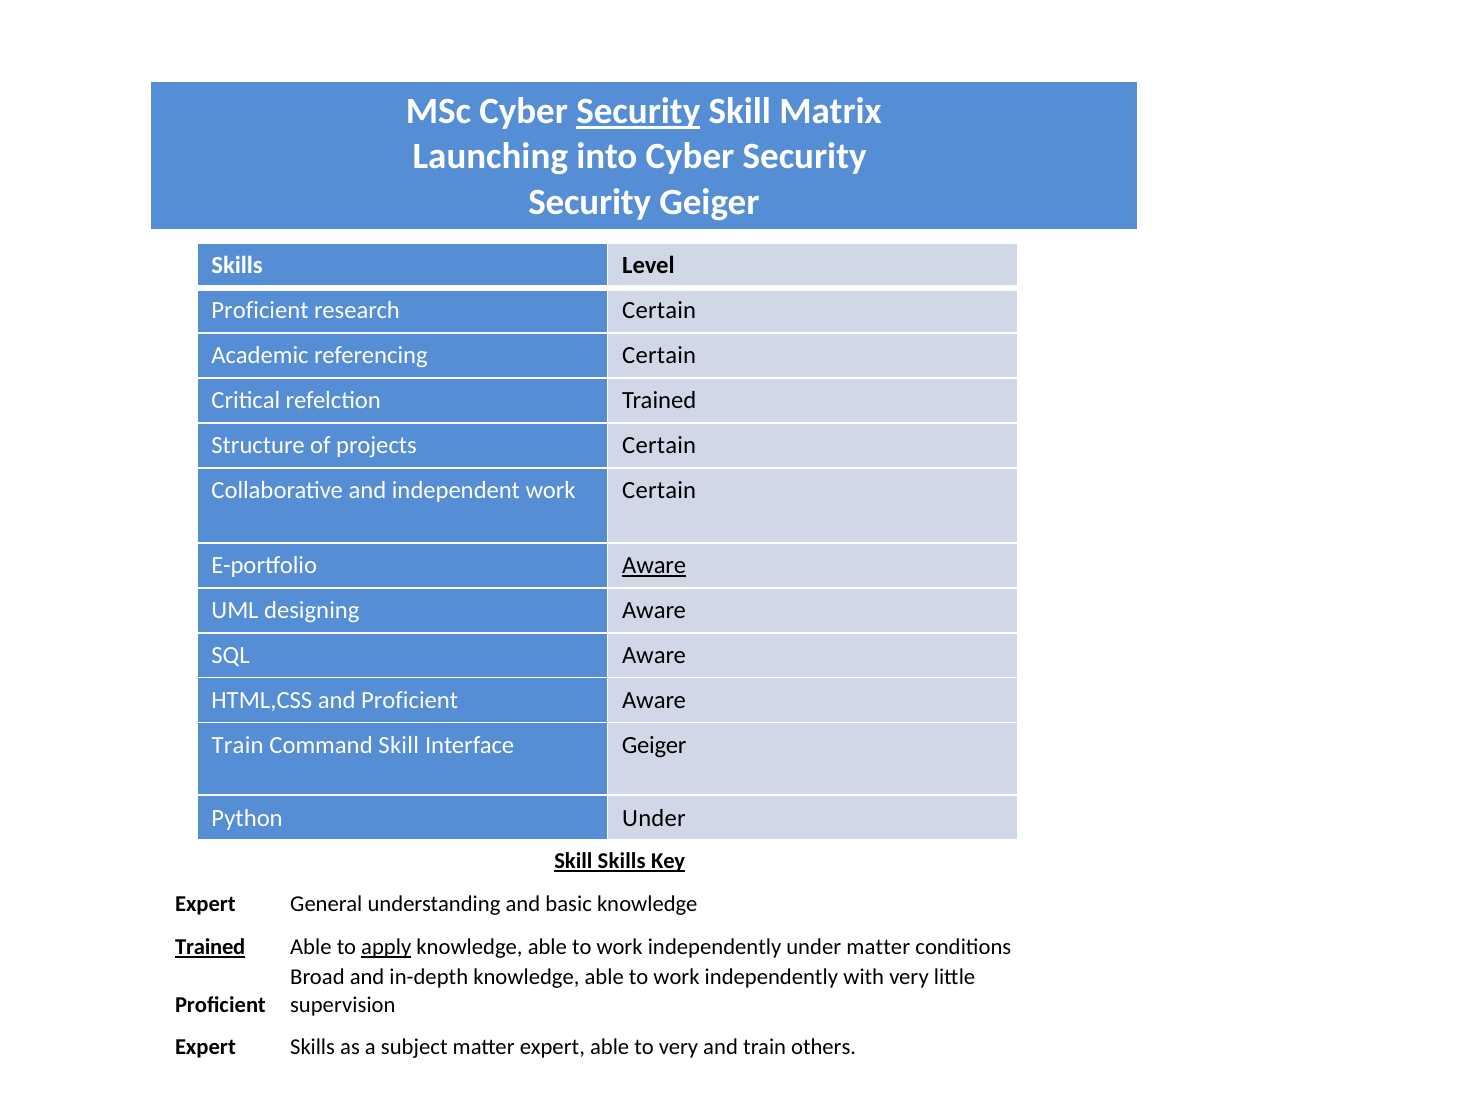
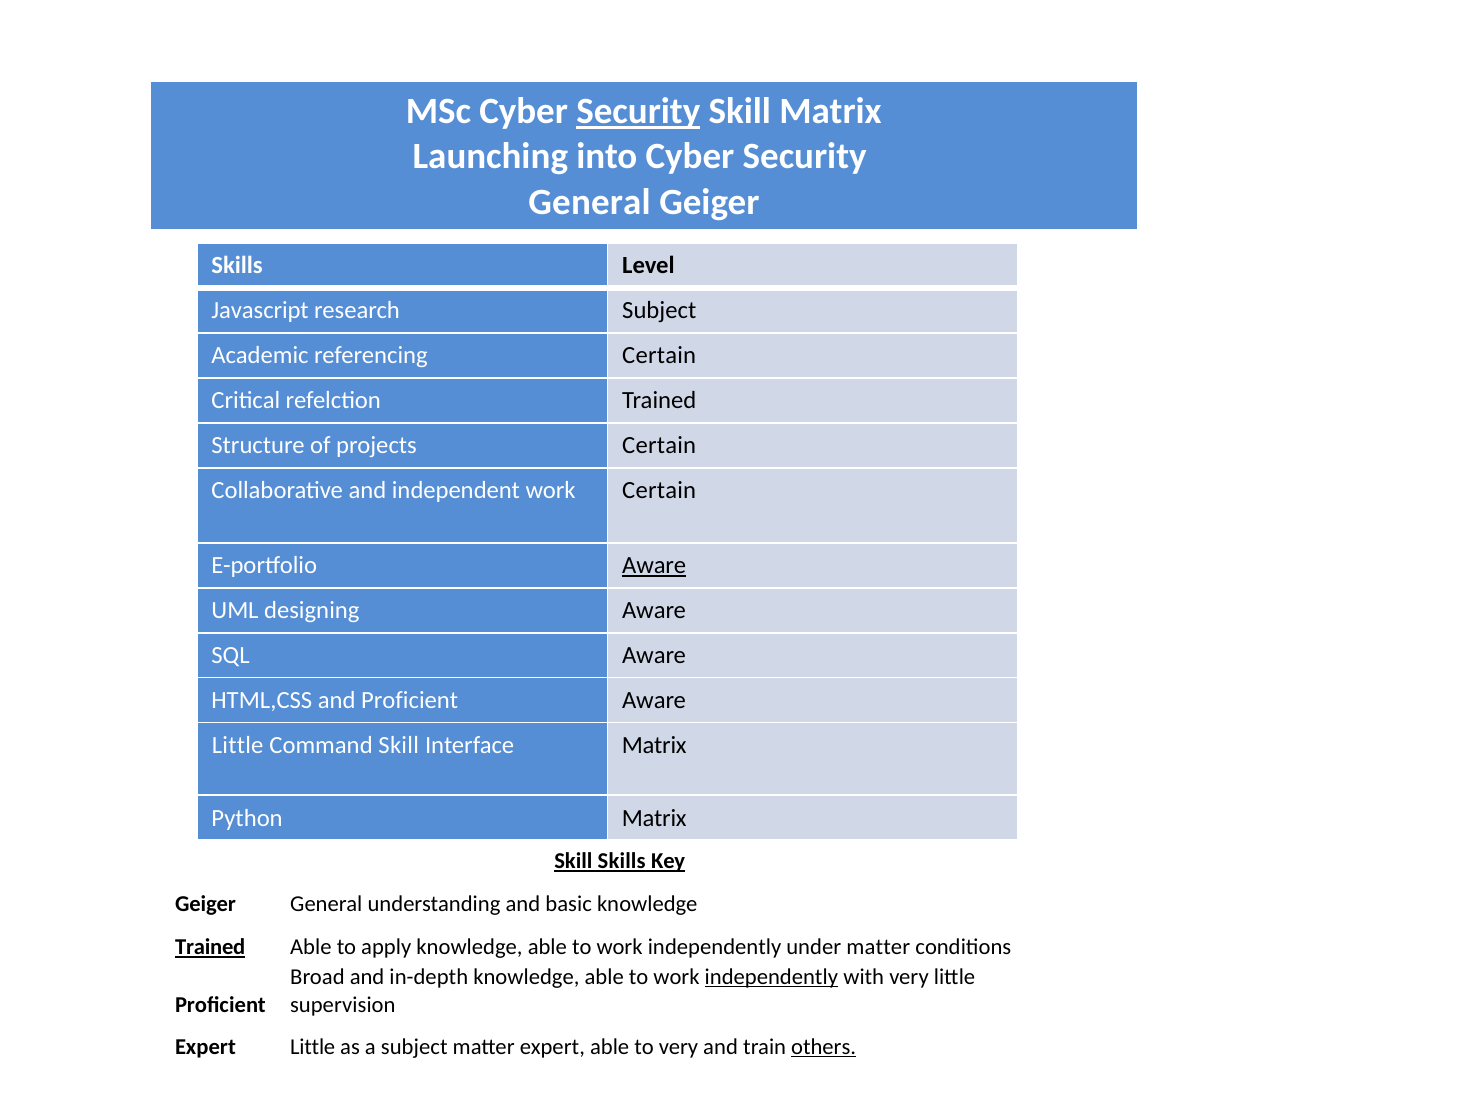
Security at (590, 202): Security -> General
Proficient at (260, 311): Proficient -> Javascript
research Certain: Certain -> Subject
Train at (238, 745): Train -> Little
Interface Geiger: Geiger -> Matrix
Python Under: Under -> Matrix
Expert at (205, 903): Expert -> Geiger
apply underline: present -> none
independently at (771, 976) underline: none -> present
Expert Skills: Skills -> Little
others underline: none -> present
